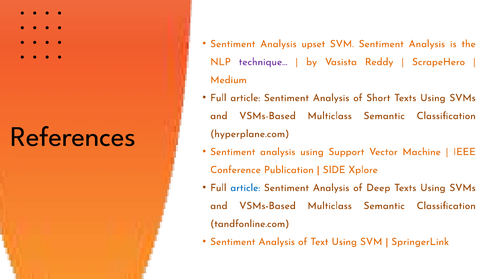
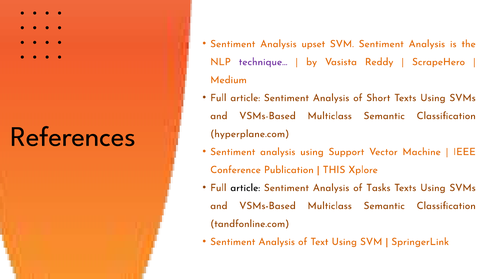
SIDE: SIDE -> THIS
article at (245, 187) colour: blue -> black
Deep: Deep -> Tasks
